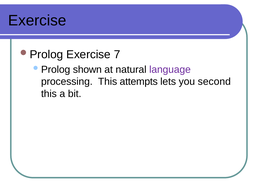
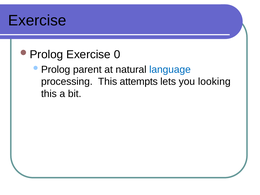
7: 7 -> 0
shown: shown -> parent
language colour: purple -> blue
second: second -> looking
